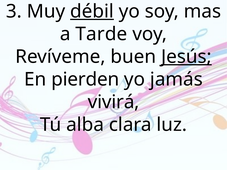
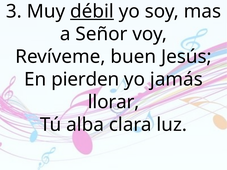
Tarde: Tarde -> Señor
Jesús underline: present -> none
vivirá: vivirá -> llorar
